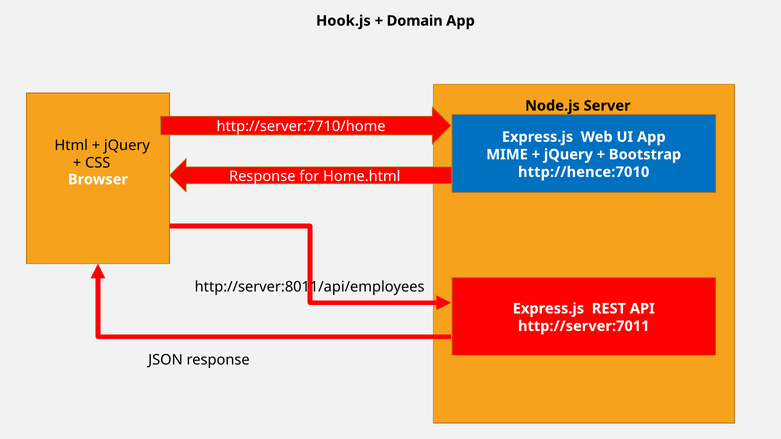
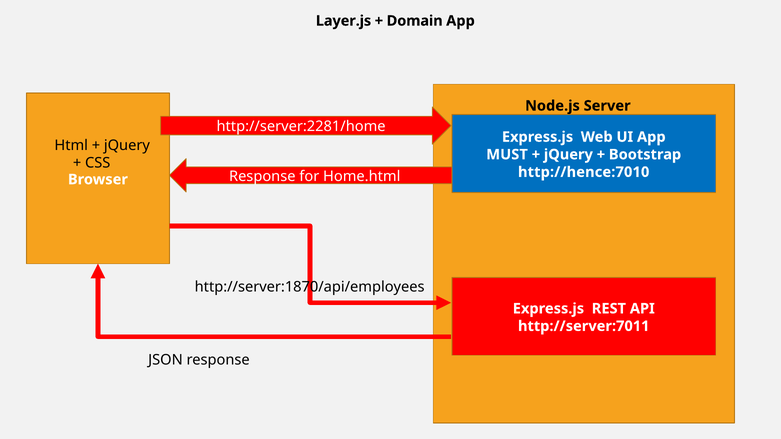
Hook.js: Hook.js -> Layer.js
http://server:7710/home: http://server:7710/home -> http://server:2281/home
MIME: MIME -> MUST
http://server:8011/api/employees: http://server:8011/api/employees -> http://server:1870/api/employees
